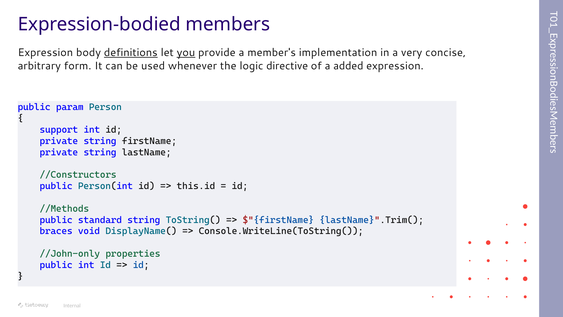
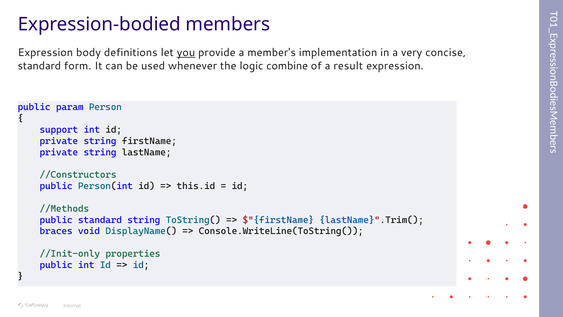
definitions underline: present -> none
arbitrary at (39, 66): arbitrary -> standard
directive: directive -> combine
added: added -> result
//John-only: //John-only -> //Init-only
